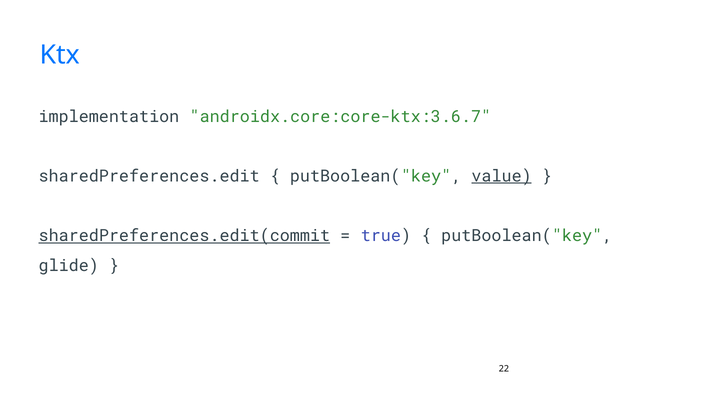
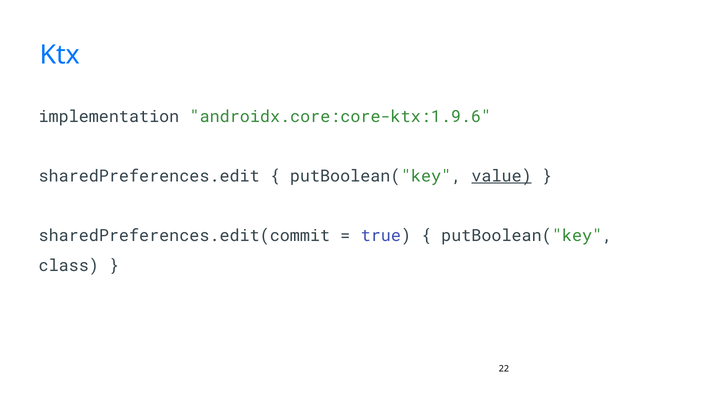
androidx.core:core-ktx:3.6.7: androidx.core:core-ktx:3.6.7 -> androidx.core:core-ktx:1.9.6
sharedPreferences.edit(commit underline: present -> none
glide: glide -> class
